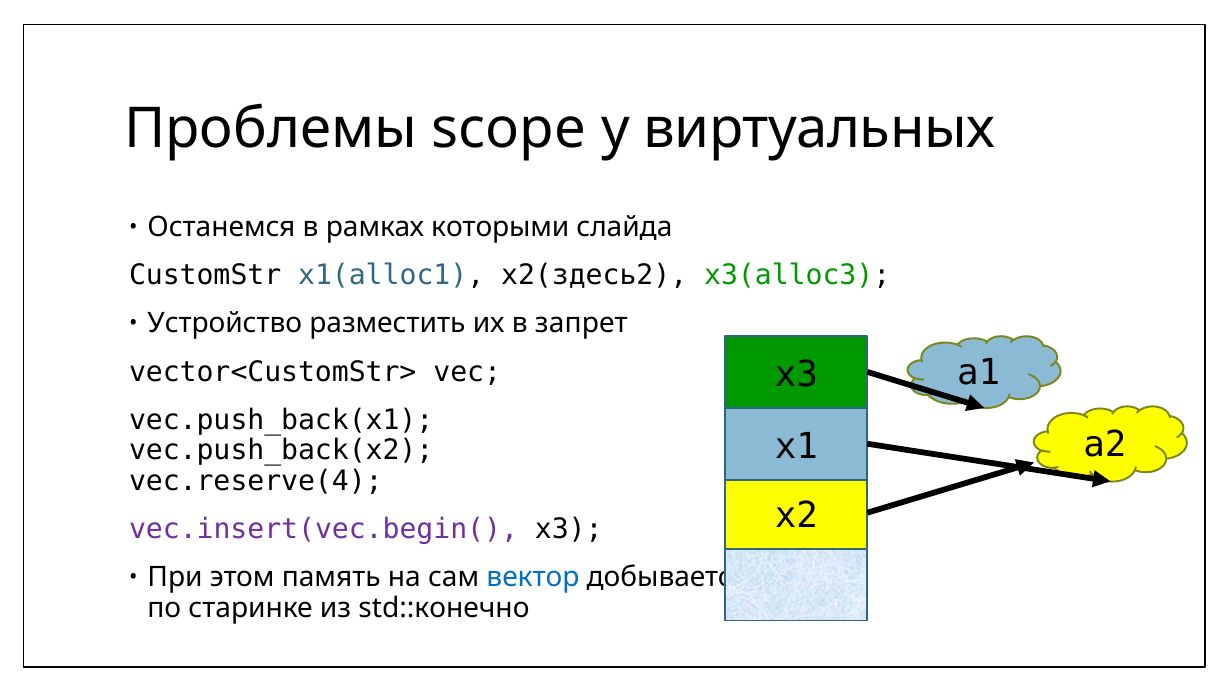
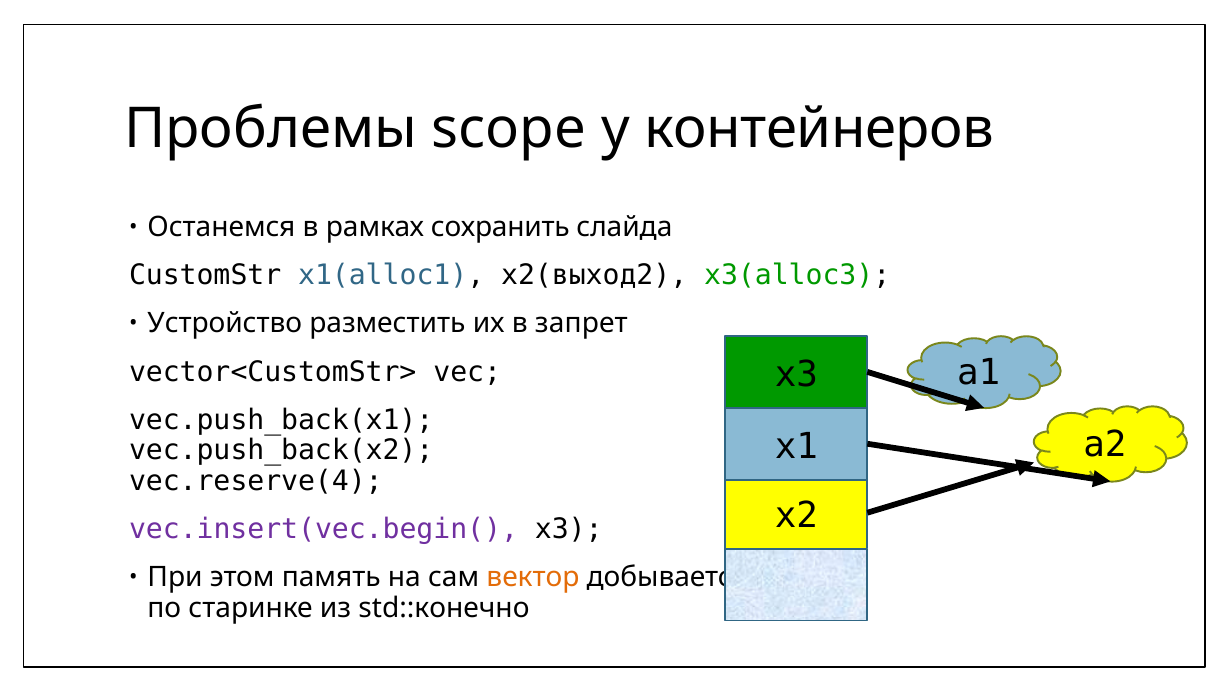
виртуальных: виртуальных -> контейнеров
которыми: которыми -> сохранить
x2(здесь2: x2(здесь2 -> x2(выход2
вектор colour: blue -> orange
